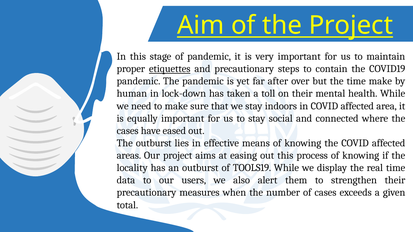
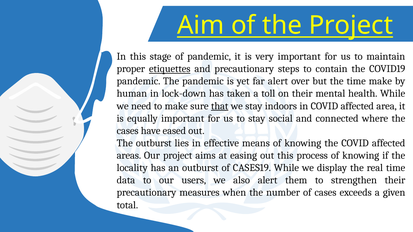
far after: after -> alert
that underline: none -> present
TOOLS19: TOOLS19 -> CASES19
